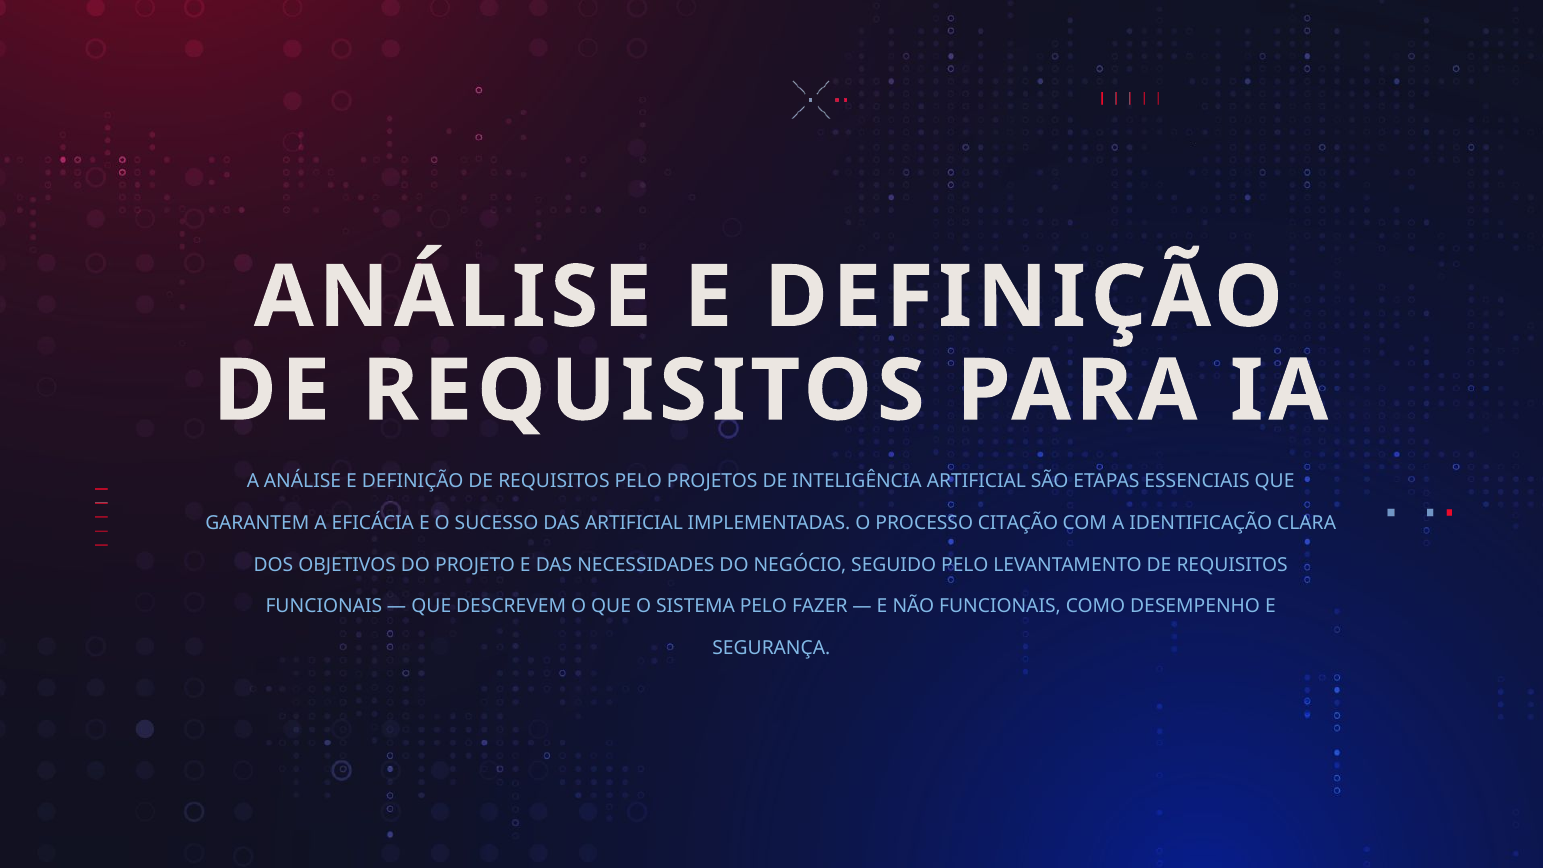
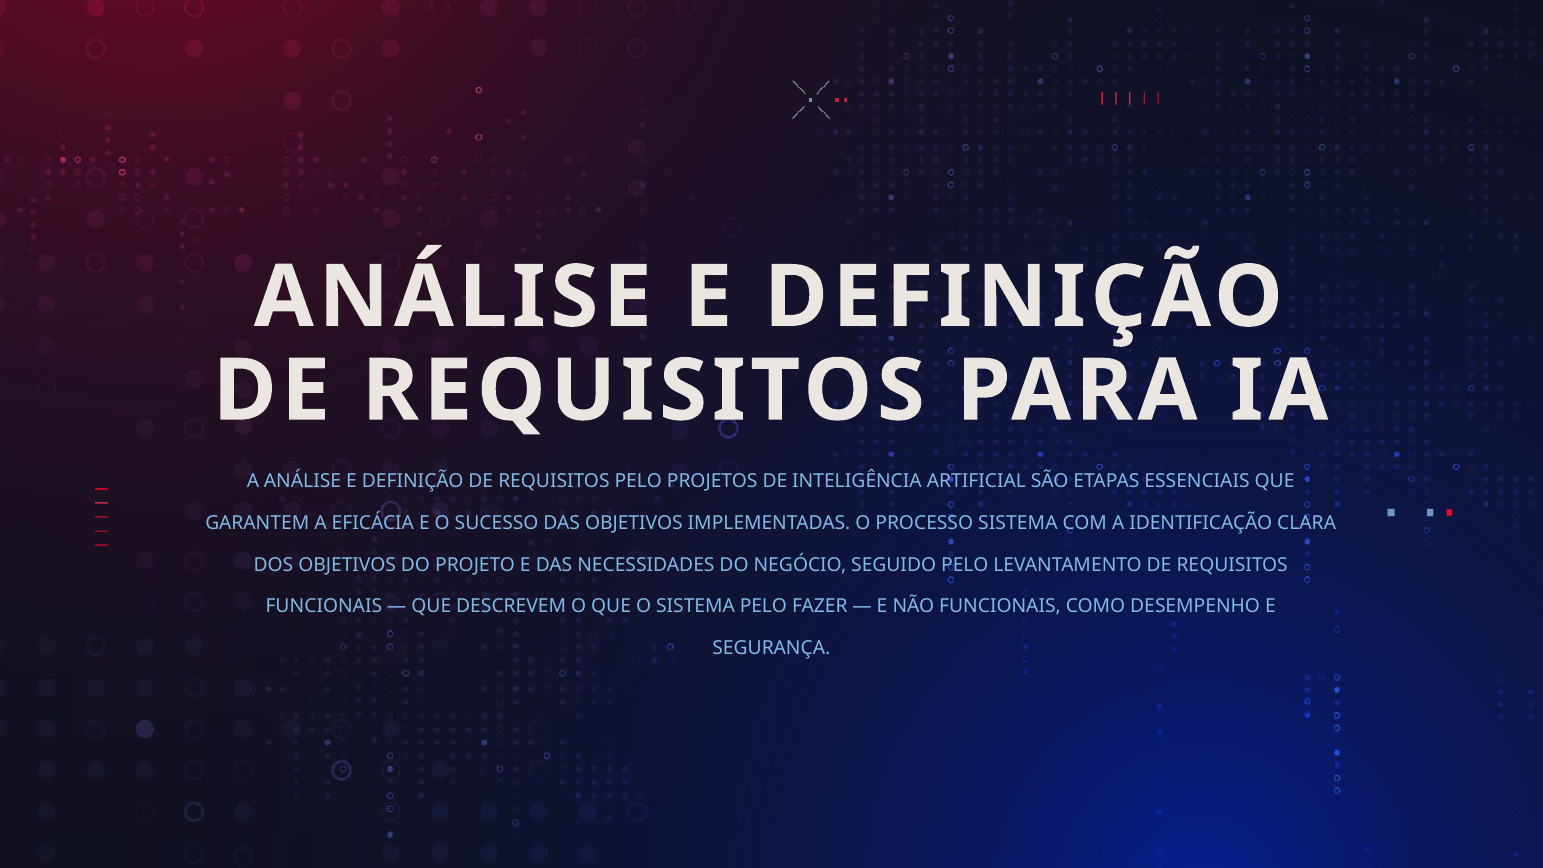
DAS ARTIFICIAL: ARTIFICIAL -> OBJETIVOS
PROCESSO CITAÇÃO: CITAÇÃO -> SISTEMA
